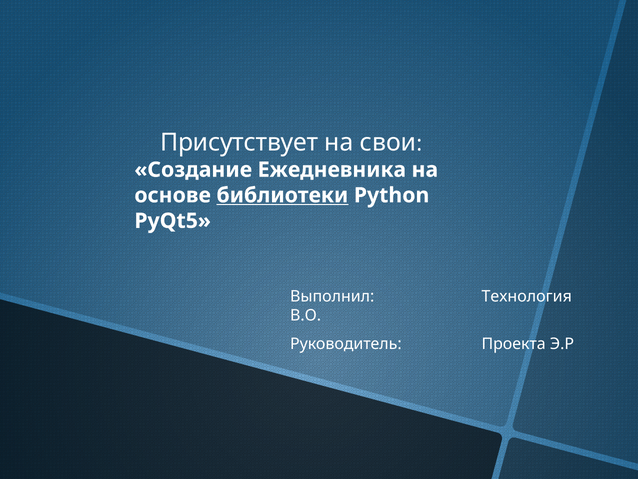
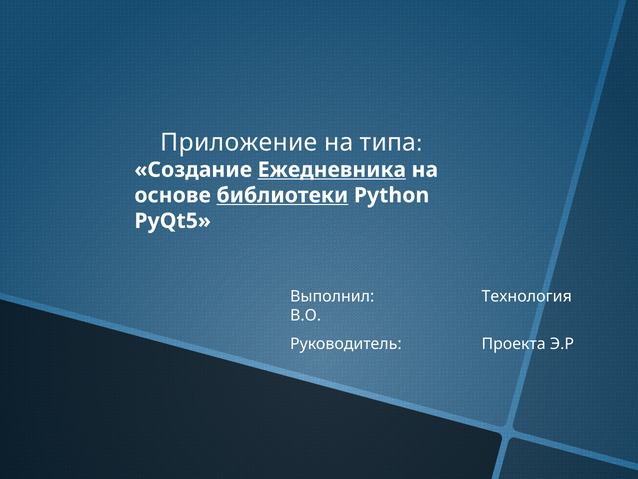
Присутствует: Присутствует -> Приложение
свои: свои -> типа
Ежедневника underline: none -> present
